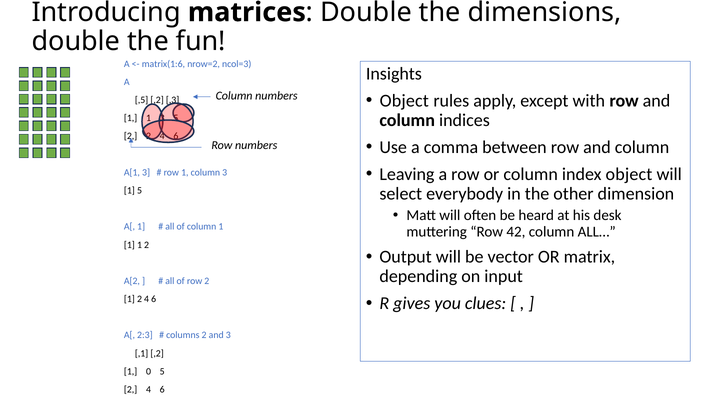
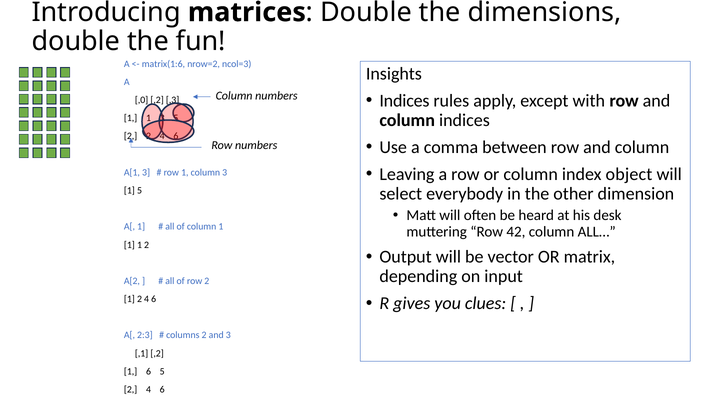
Object at (404, 101): Object -> Indices
,5: ,5 -> ,0
1 0: 0 -> 6
